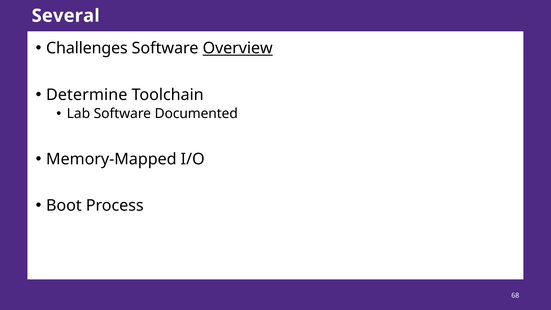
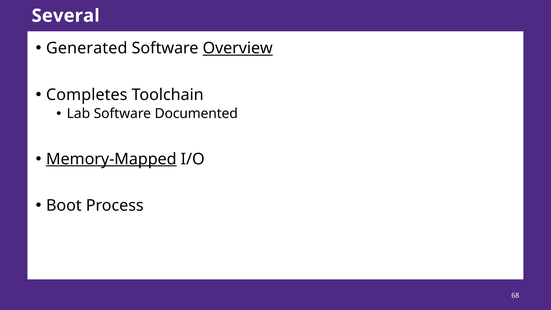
Challenges: Challenges -> Generated
Determine: Determine -> Completes
Memory-Mapped underline: none -> present
